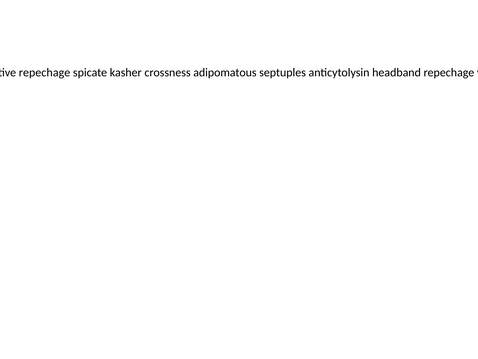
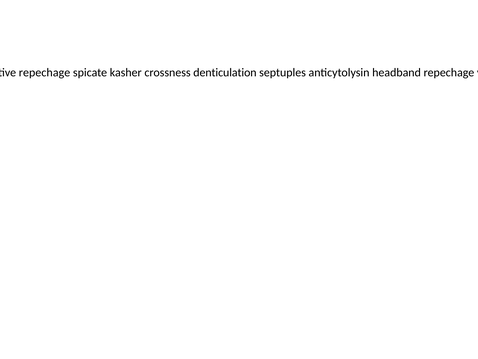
adipomatous: adipomatous -> denticulation
